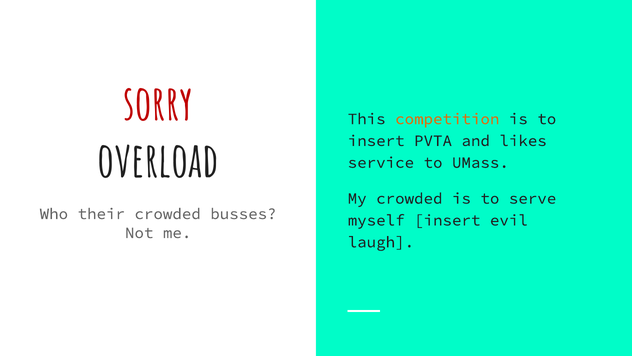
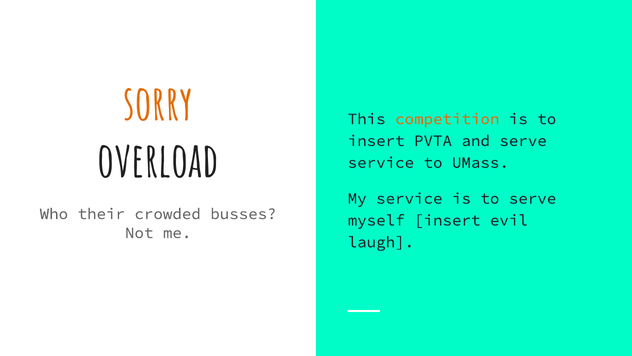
sorry colour: red -> orange
and likes: likes -> serve
My crowded: crowded -> service
